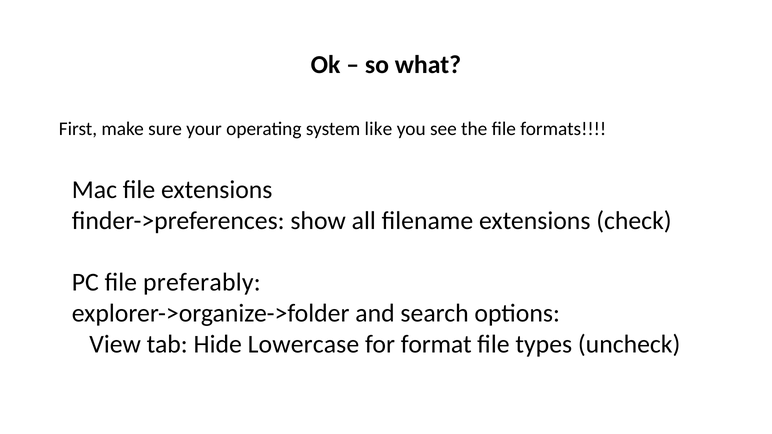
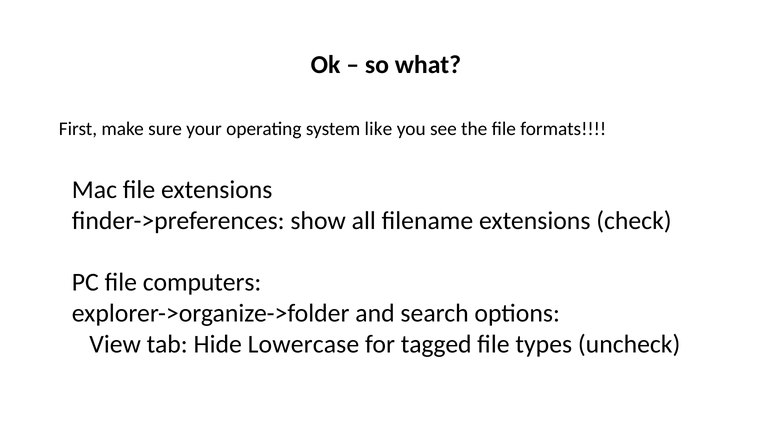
preferably: preferably -> computers
format: format -> tagged
